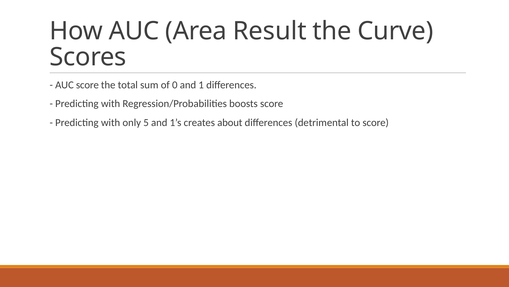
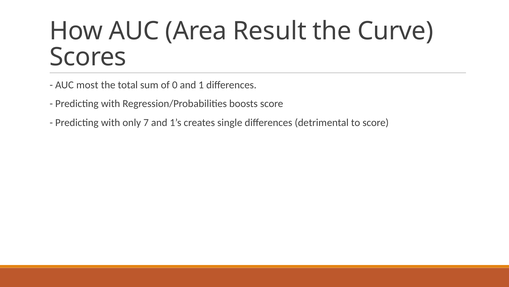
AUC score: score -> most
5: 5 -> 7
about: about -> single
